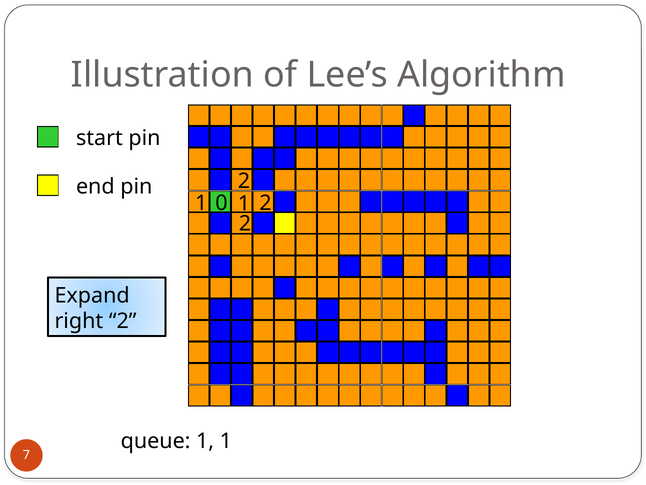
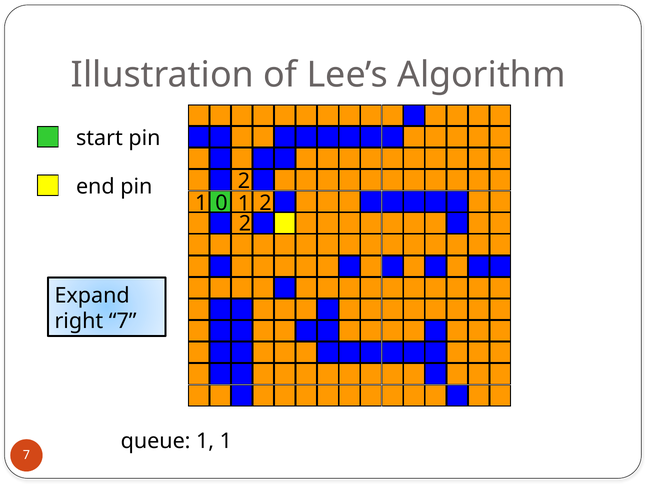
right 2: 2 -> 7
